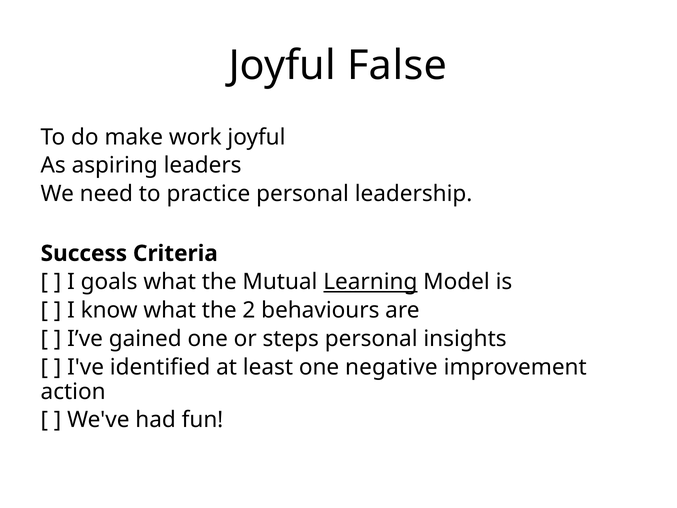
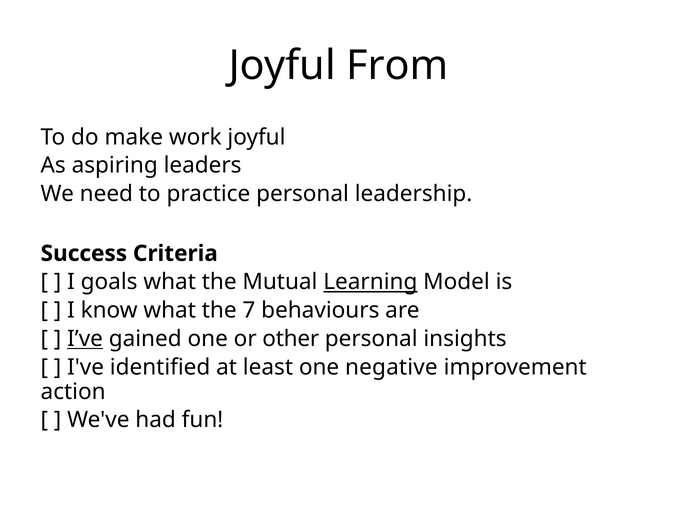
False: False -> From
2: 2 -> 7
I’ve underline: none -> present
steps: steps -> other
